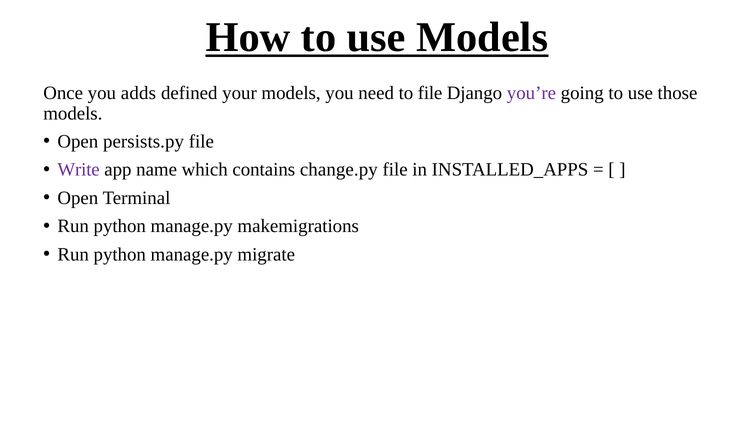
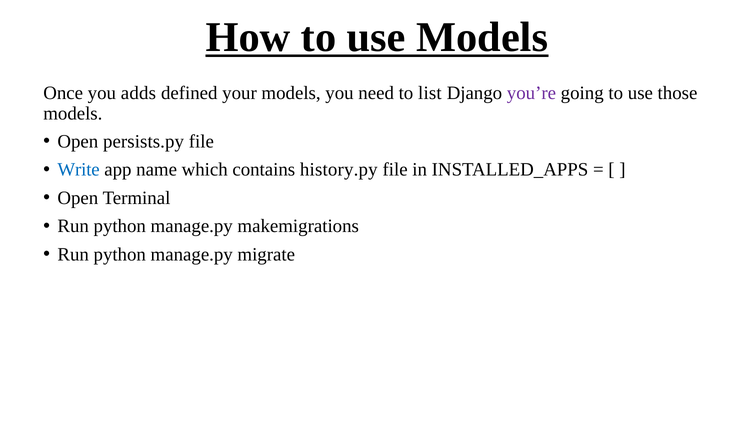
to file: file -> list
Write colour: purple -> blue
change.py: change.py -> history.py
